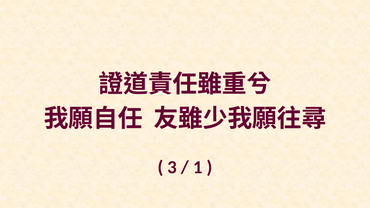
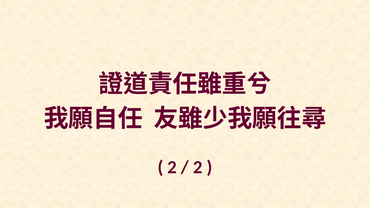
3 at (172, 167): 3 -> 2
1 at (198, 167): 1 -> 2
